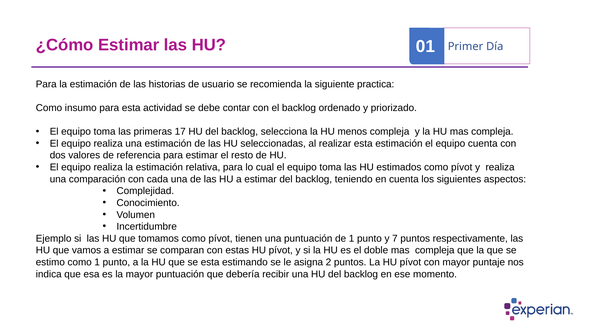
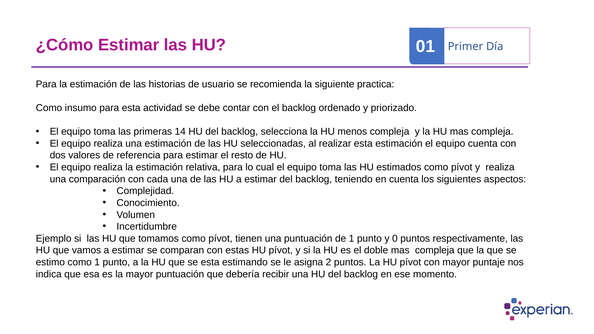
17: 17 -> 14
7: 7 -> 0
